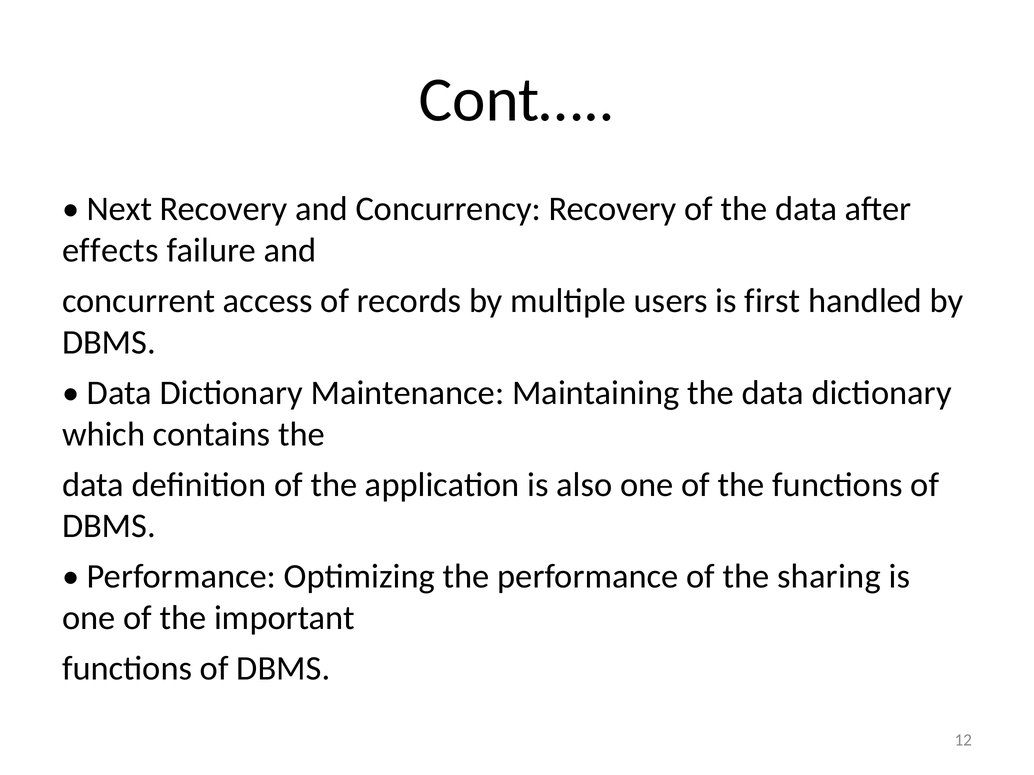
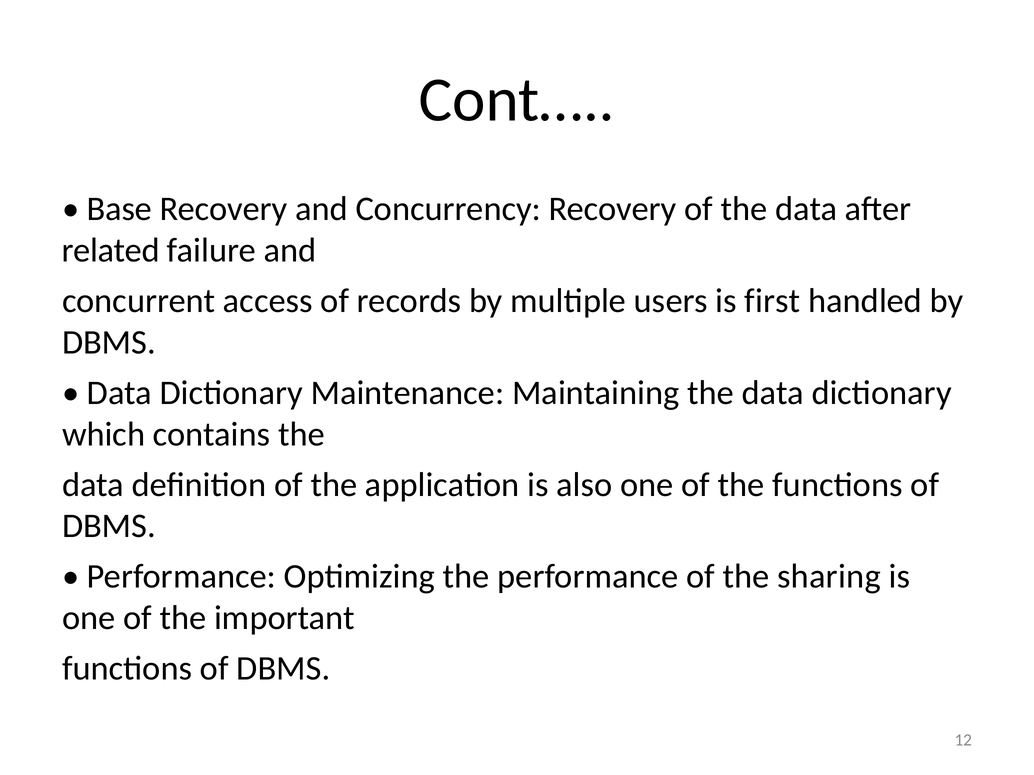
Next: Next -> Base
effects: effects -> related
